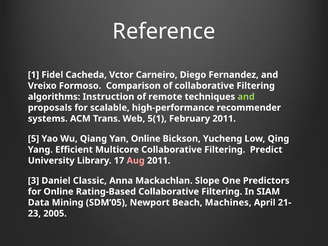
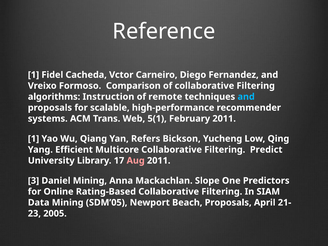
and at (246, 97) colour: light green -> light blue
5 at (33, 139): 5 -> 1
Yan Online: Online -> Refers
Daniel Classic: Classic -> Mining
Beach Machines: Machines -> Proposals
